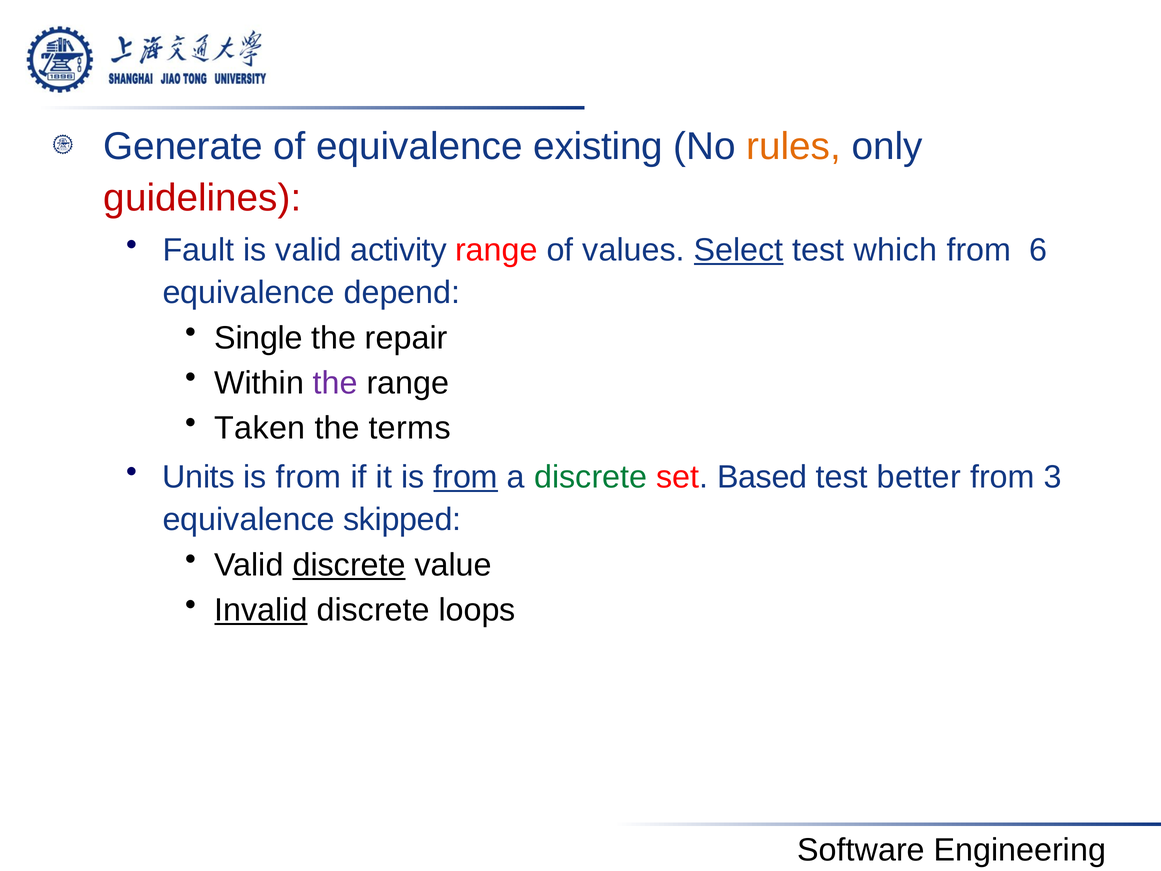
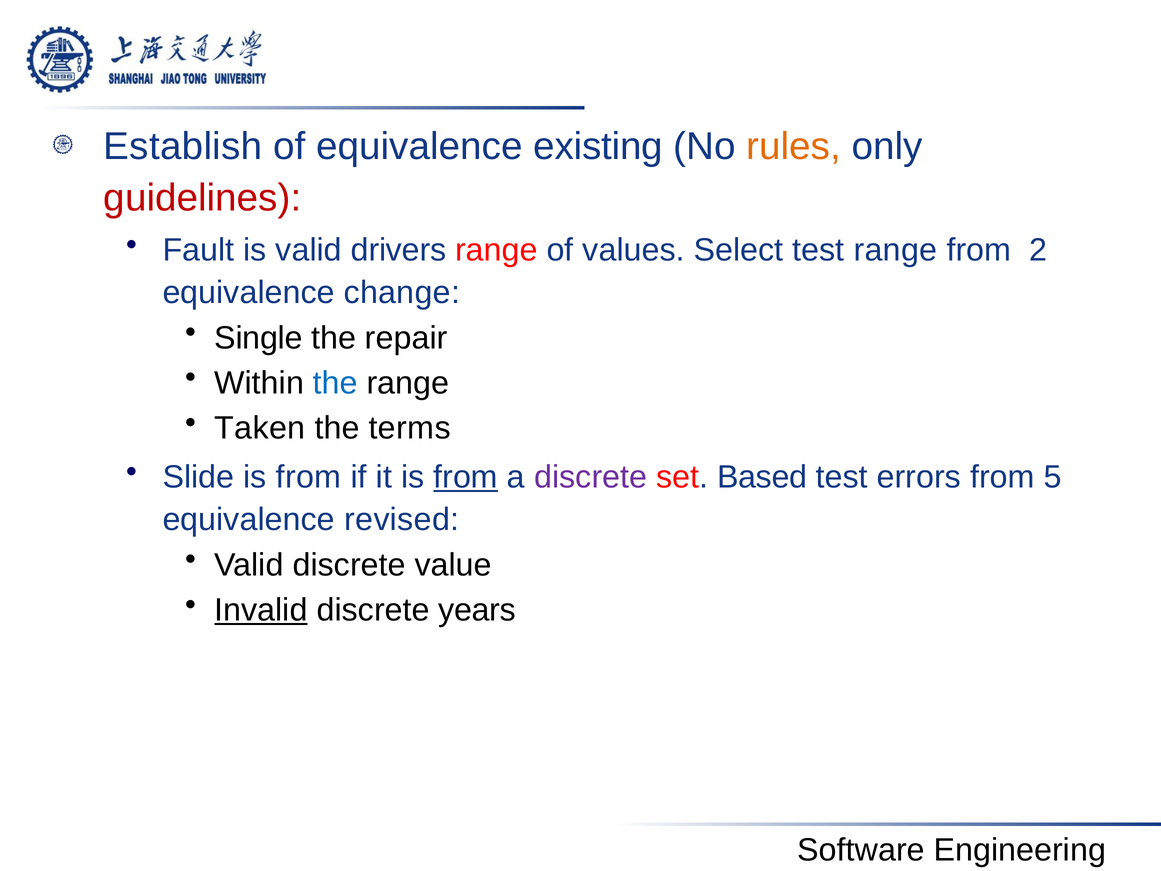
Generate: Generate -> Establish
activity: activity -> drivers
Select underline: present -> none
test which: which -> range
6: 6 -> 2
depend: depend -> change
the at (335, 383) colour: purple -> blue
Units: Units -> Slide
discrete at (591, 477) colour: green -> purple
better: better -> errors
3: 3 -> 5
skipped: skipped -> revised
discrete at (349, 565) underline: present -> none
loops: loops -> years
